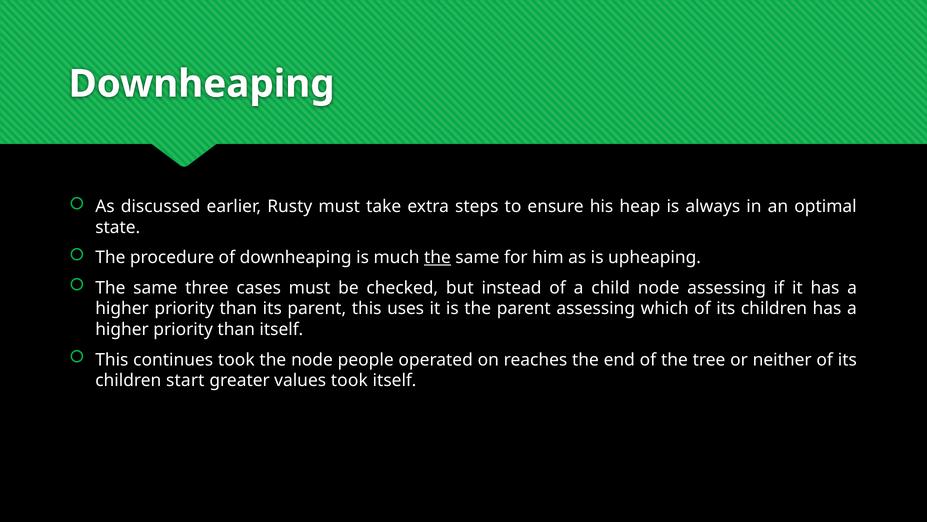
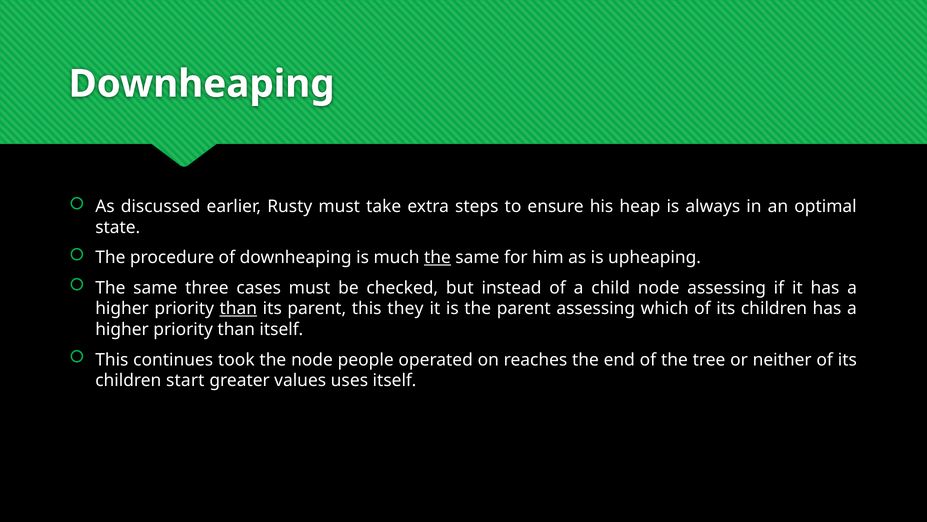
than at (238, 308) underline: none -> present
uses: uses -> they
values took: took -> uses
